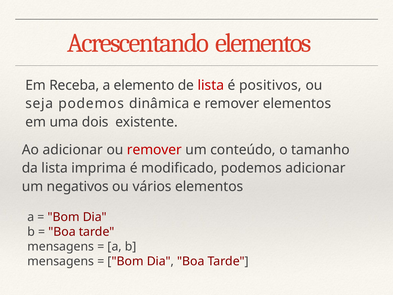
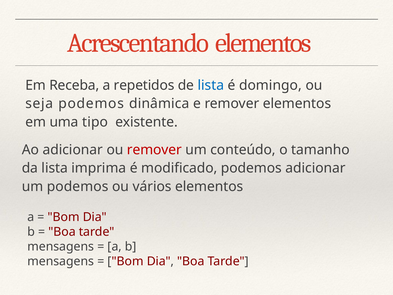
elemento: elemento -> repetidos
lista at (211, 85) colour: red -> blue
positivos: positivos -> domingo
dois: dois -> tipo
um negativos: negativos -> podemos
